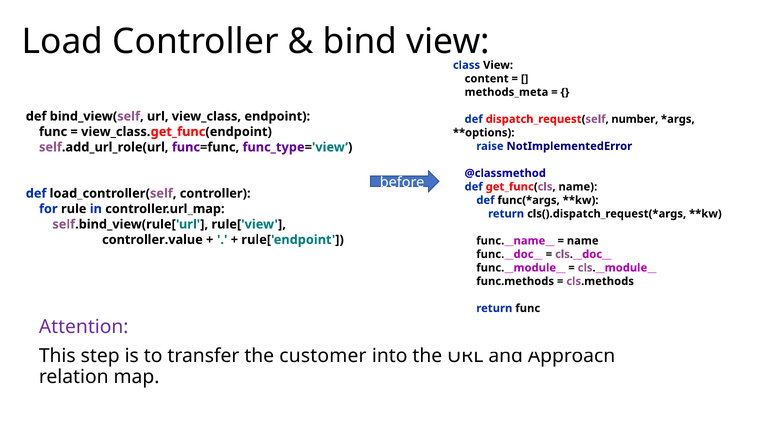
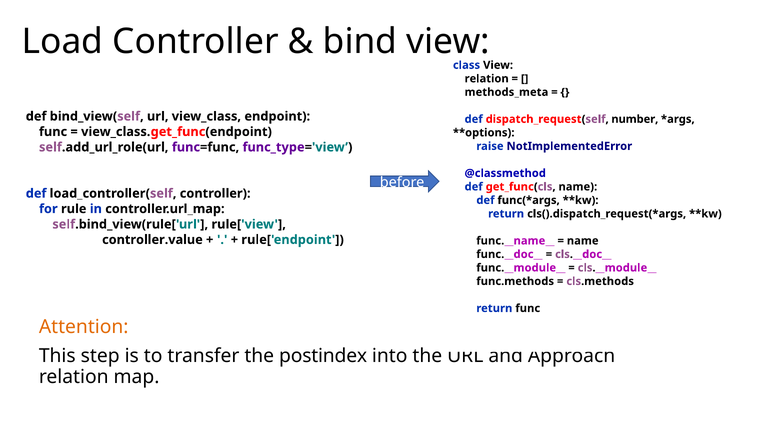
content at (487, 79): content -> relation
Attention colour: purple -> orange
customer: customer -> postindex
